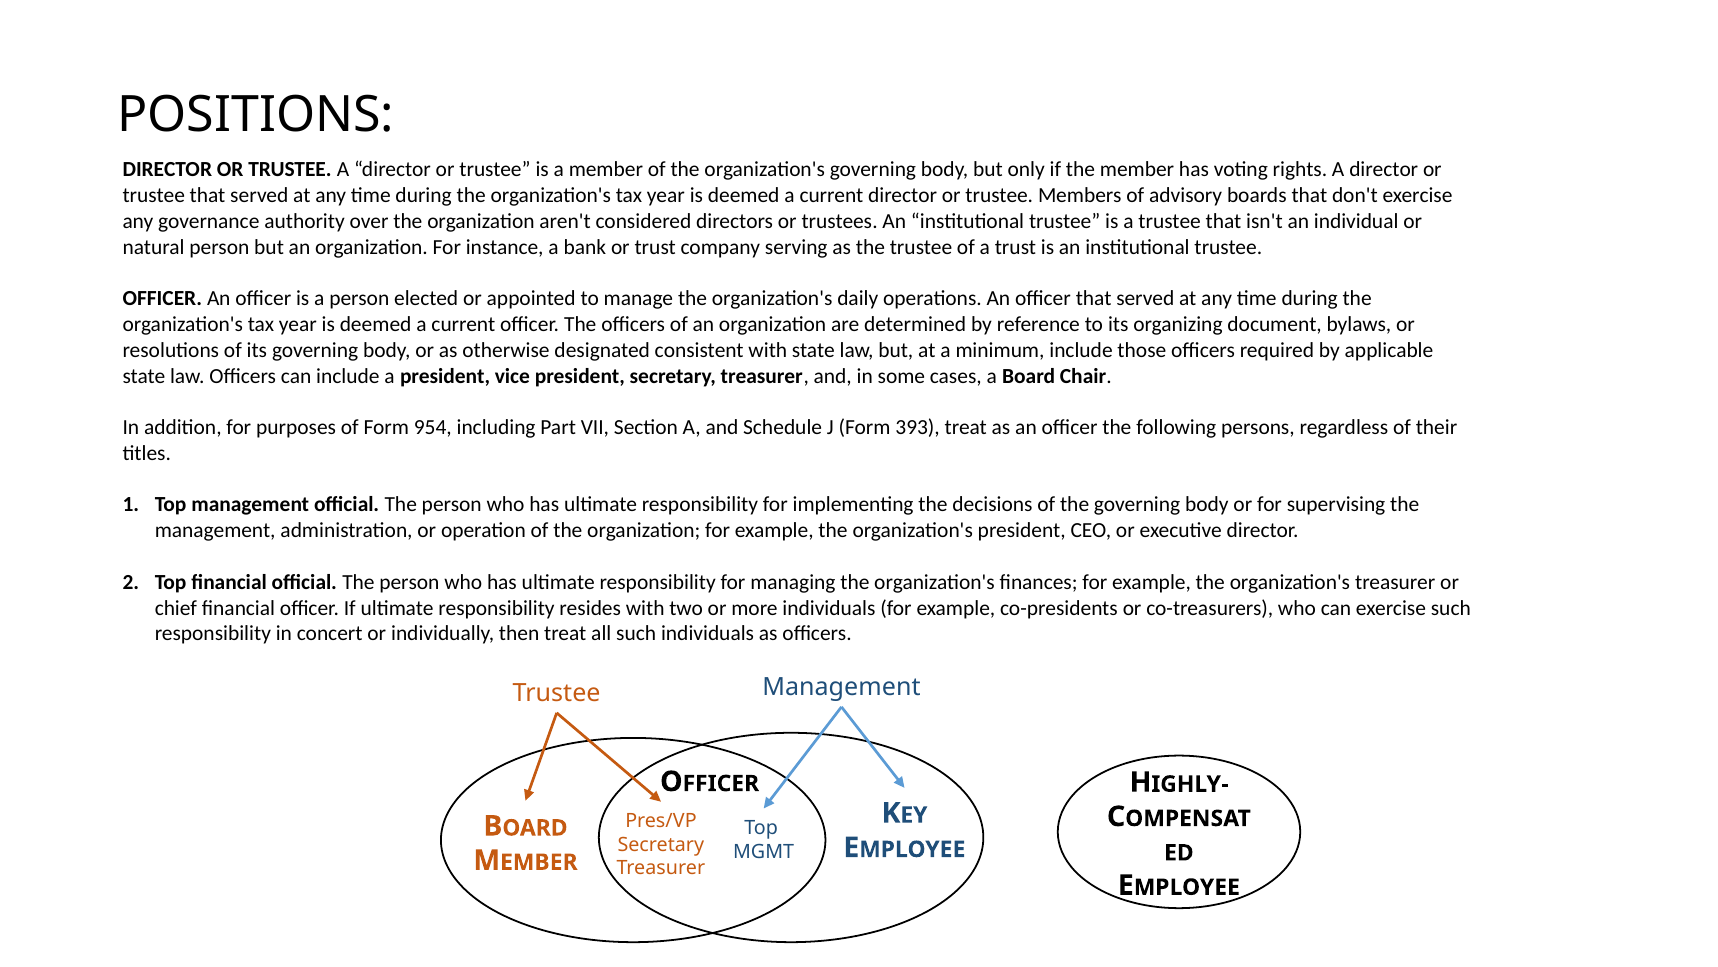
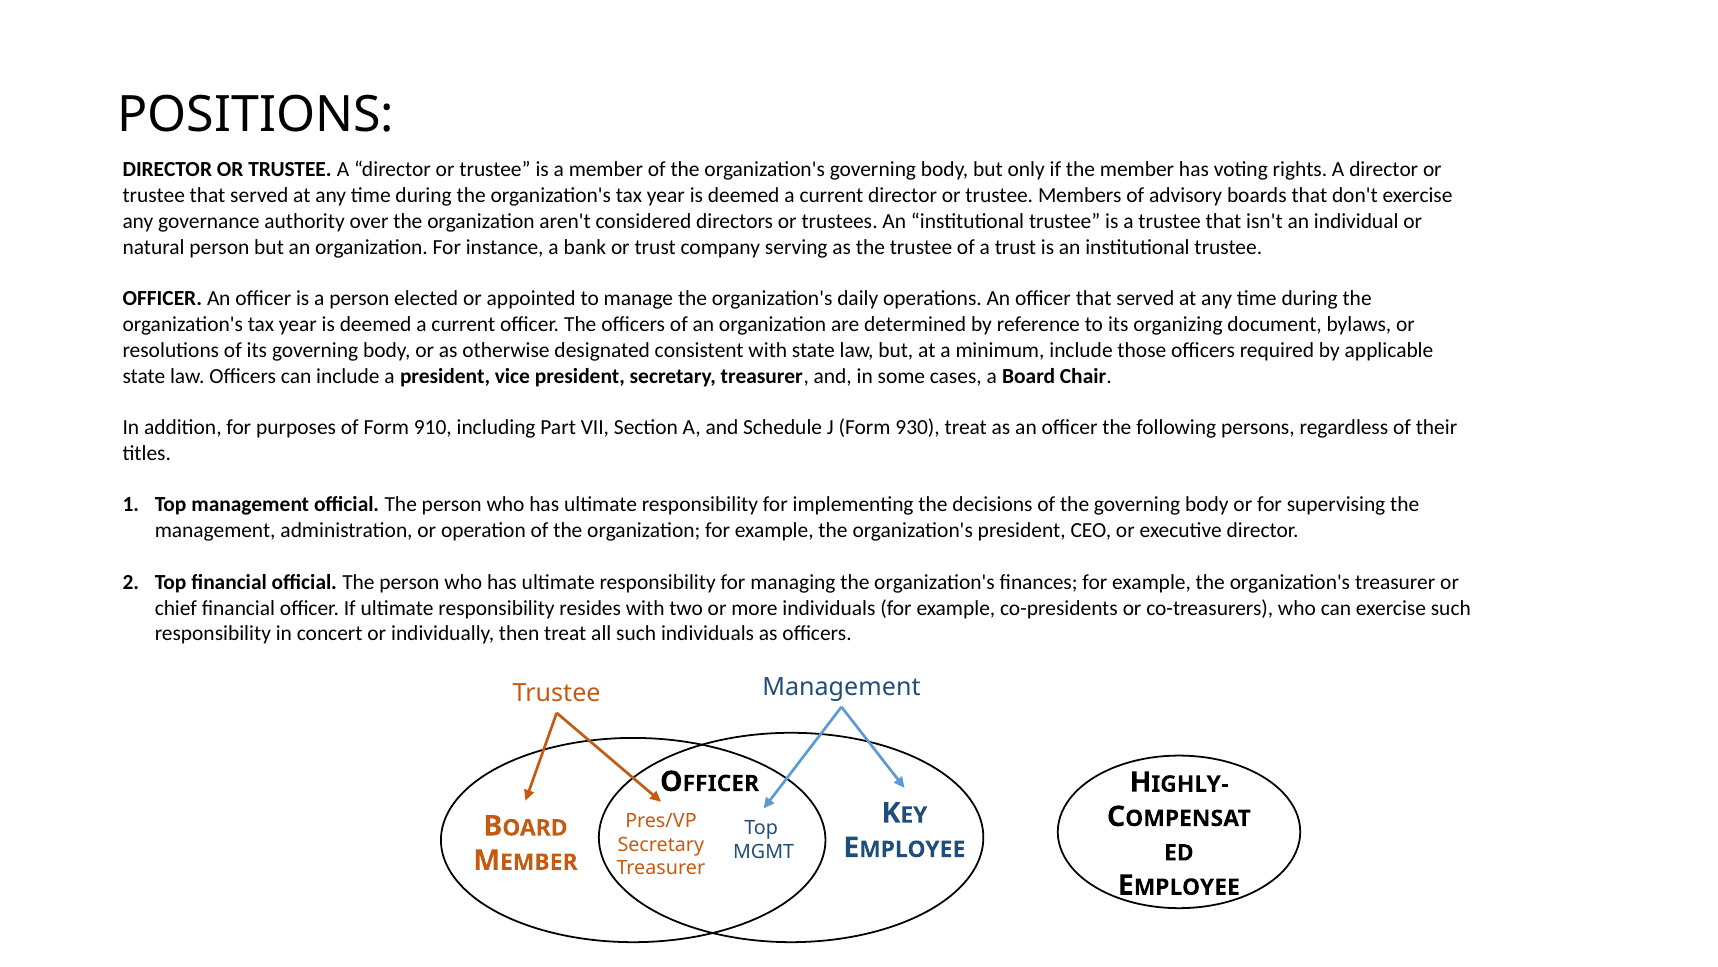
954: 954 -> 910
393: 393 -> 930
